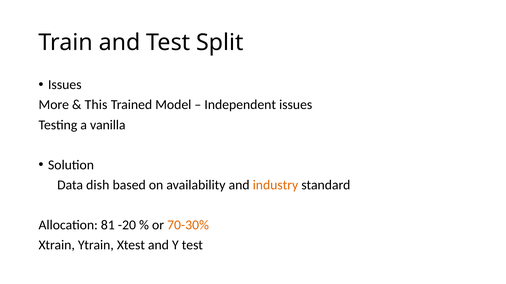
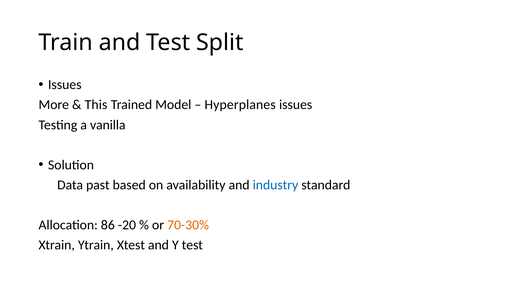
Independent: Independent -> Hyperplanes
dish: dish -> past
industry colour: orange -> blue
81: 81 -> 86
